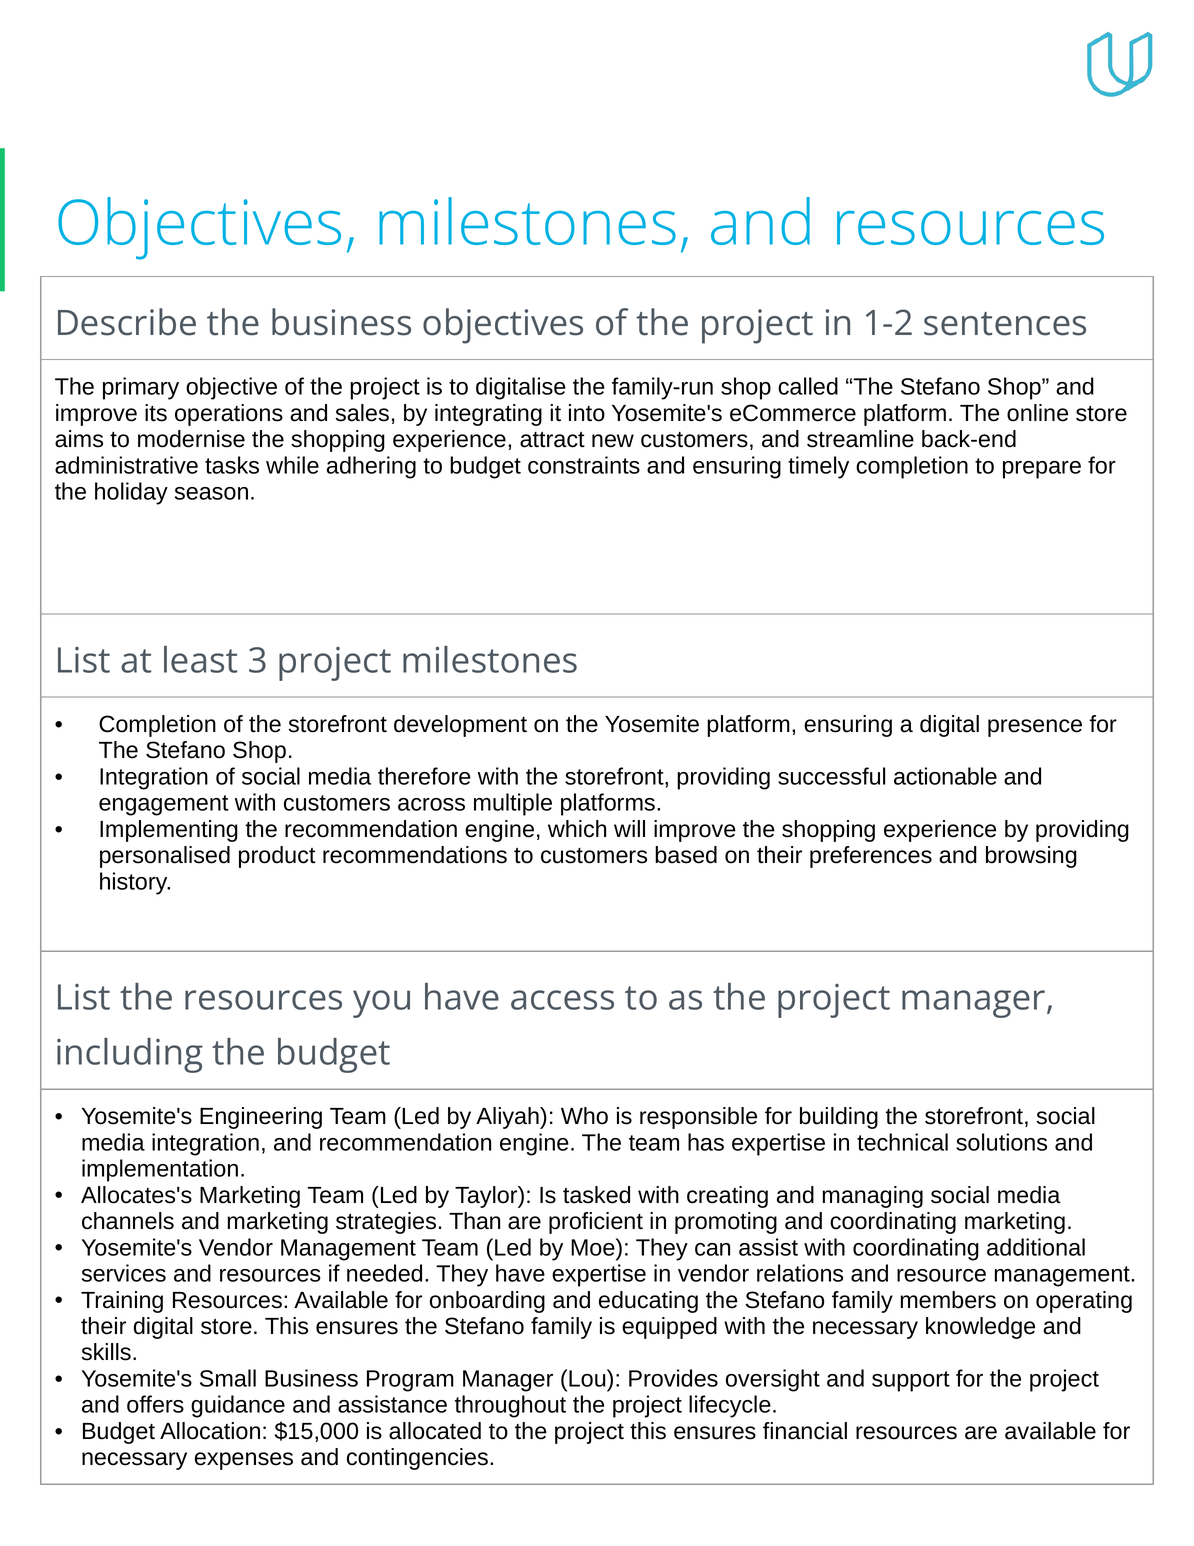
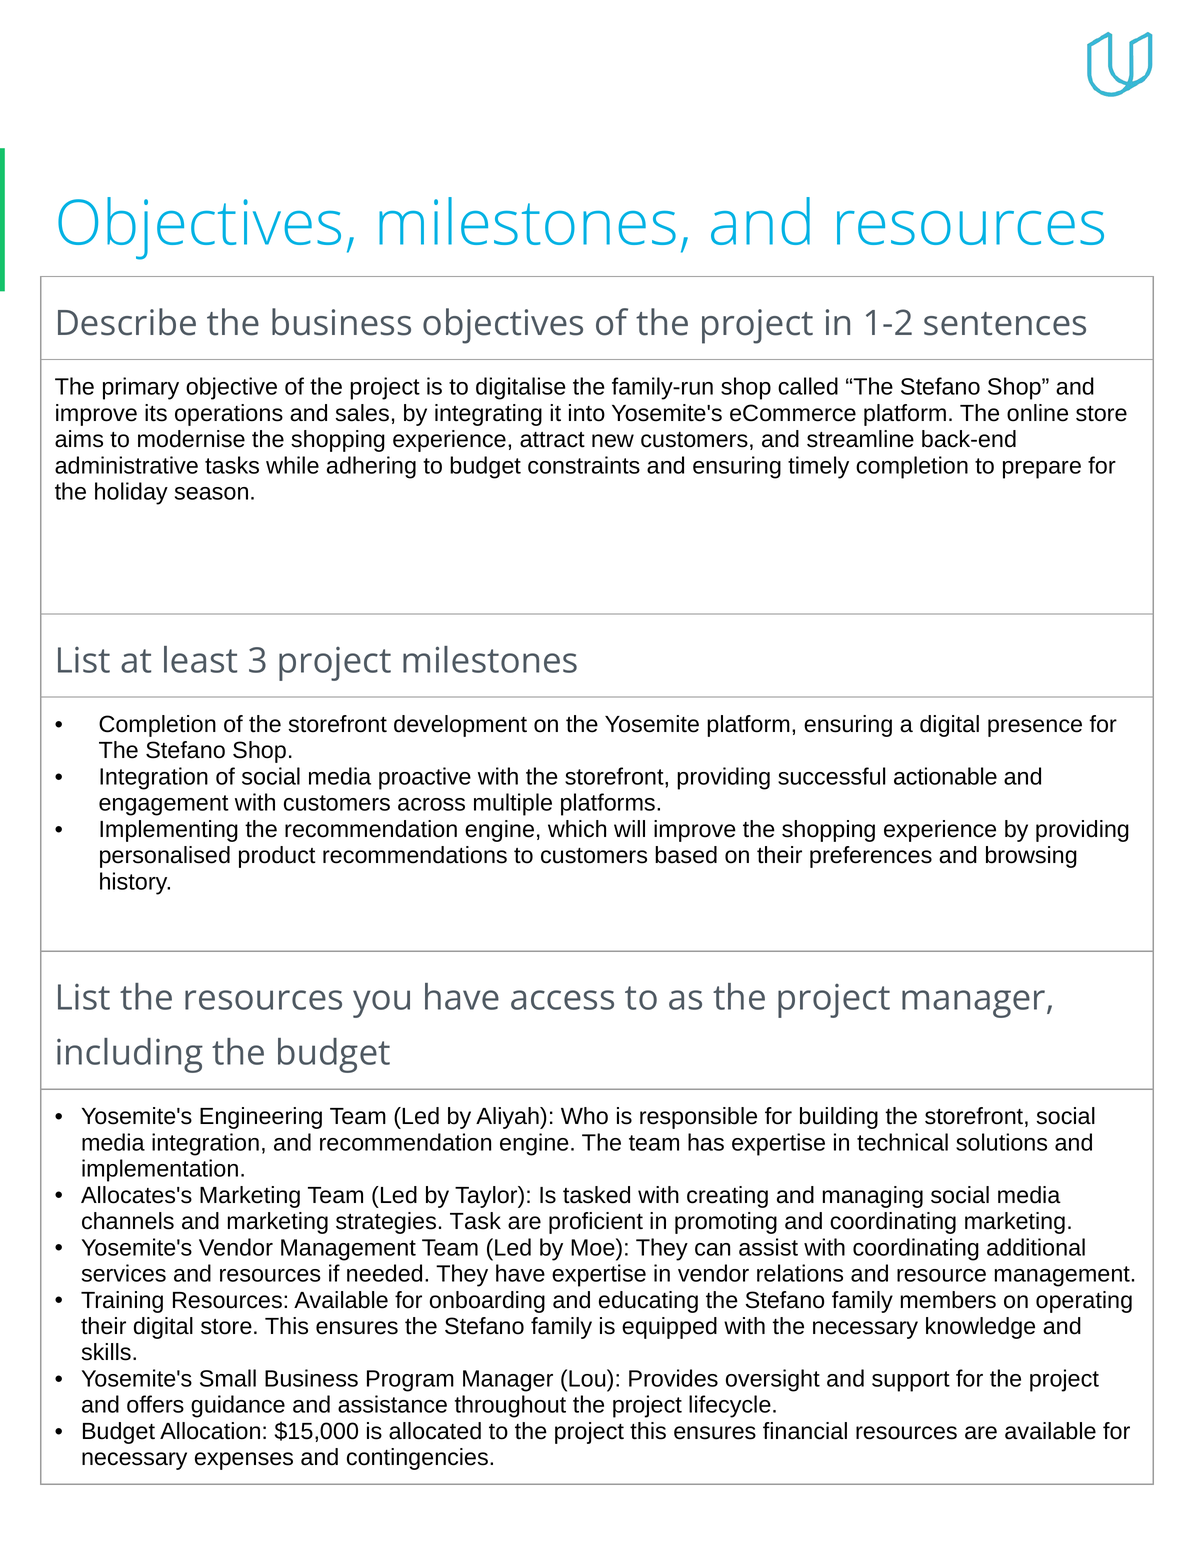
therefore: therefore -> proactive
Than: Than -> Task
